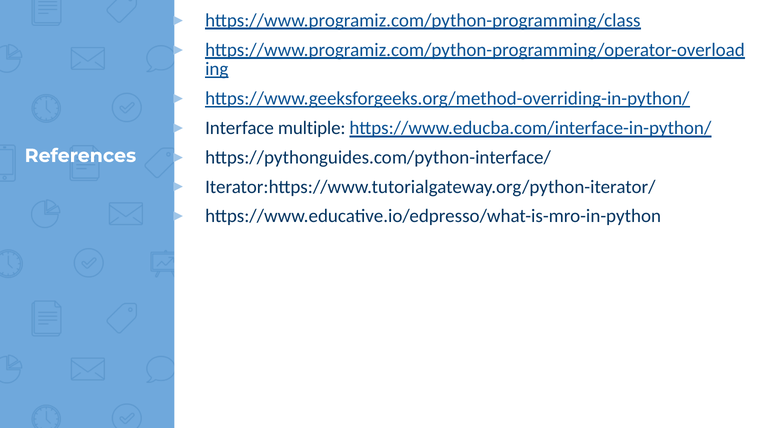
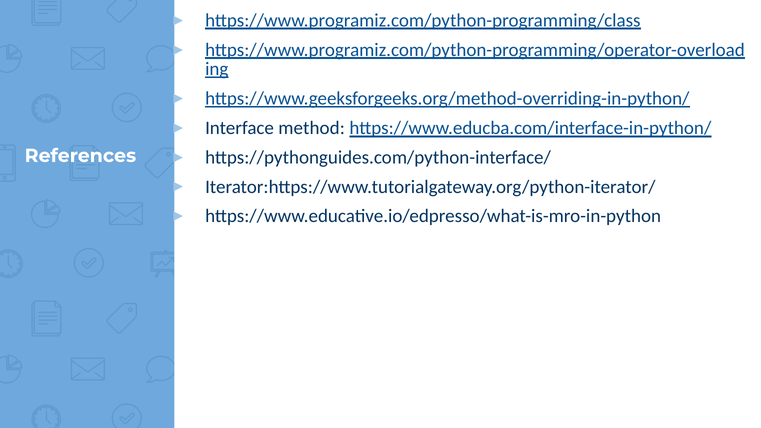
multiple: multiple -> method
